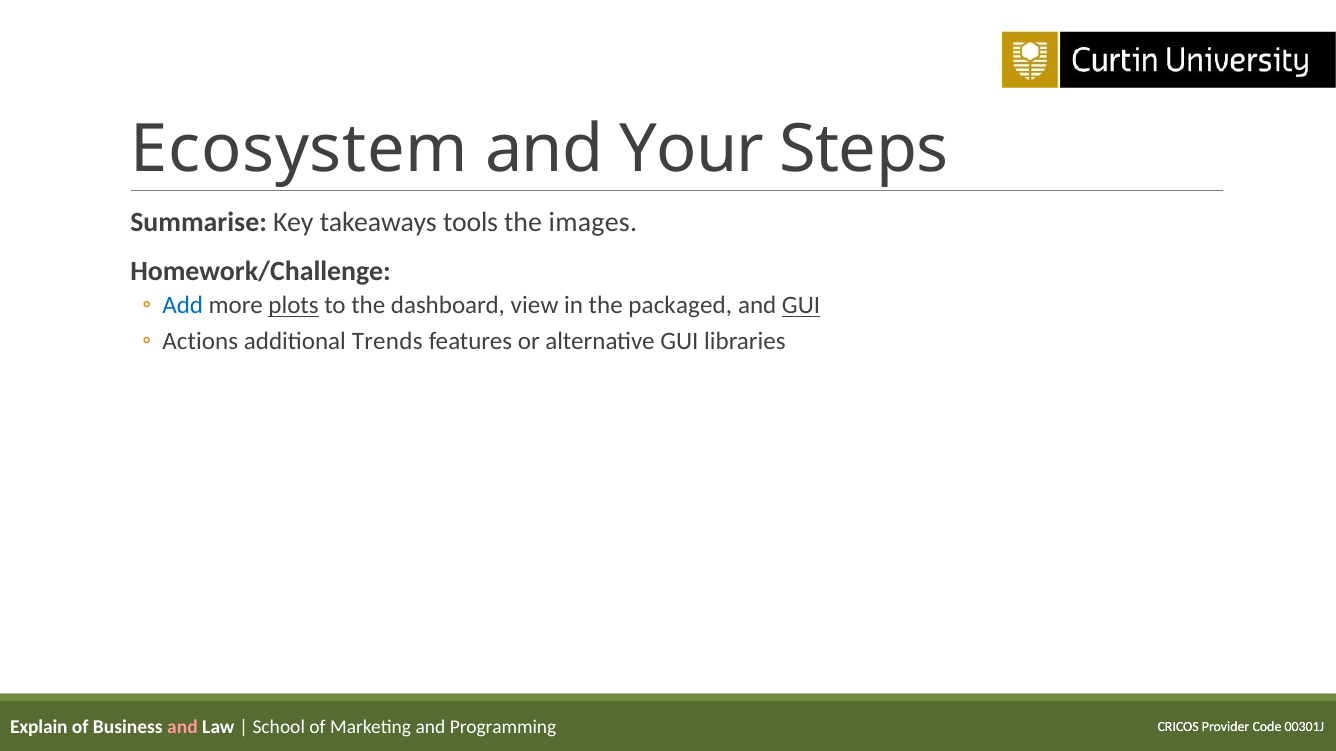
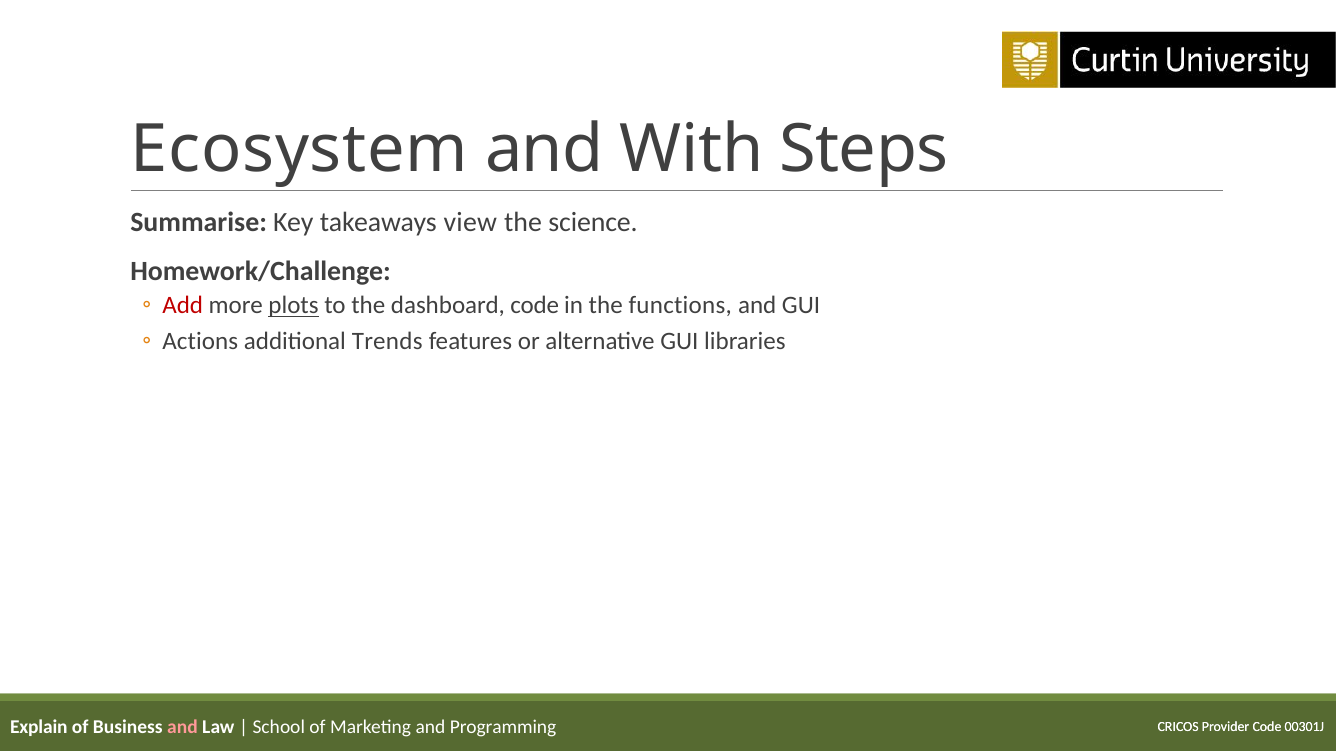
Your: Your -> With
tools: tools -> view
images: images -> science
Add colour: blue -> red
dashboard view: view -> code
packaged: packaged -> functions
GUI at (801, 306) underline: present -> none
